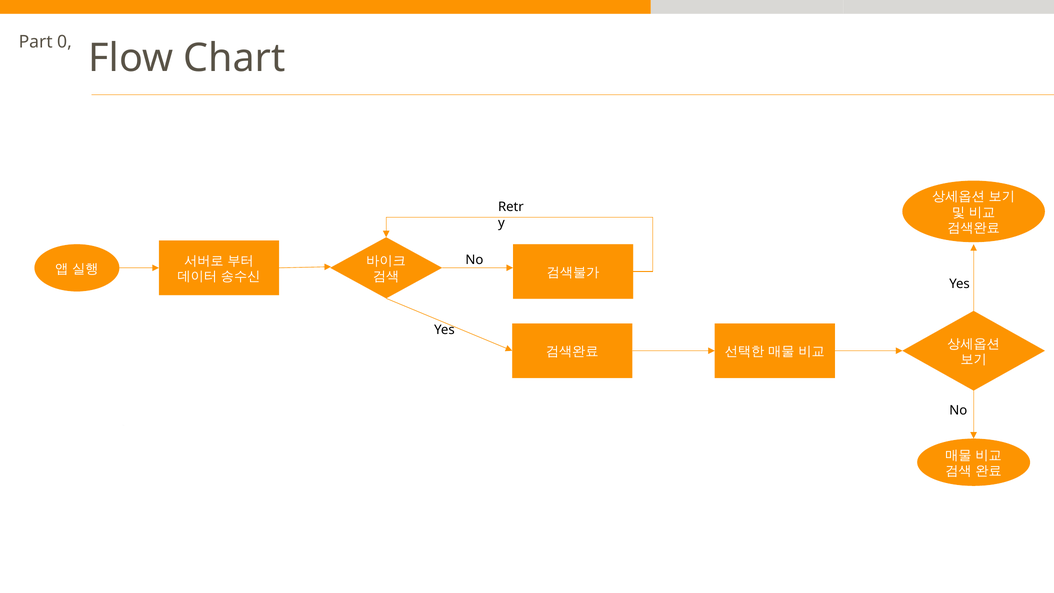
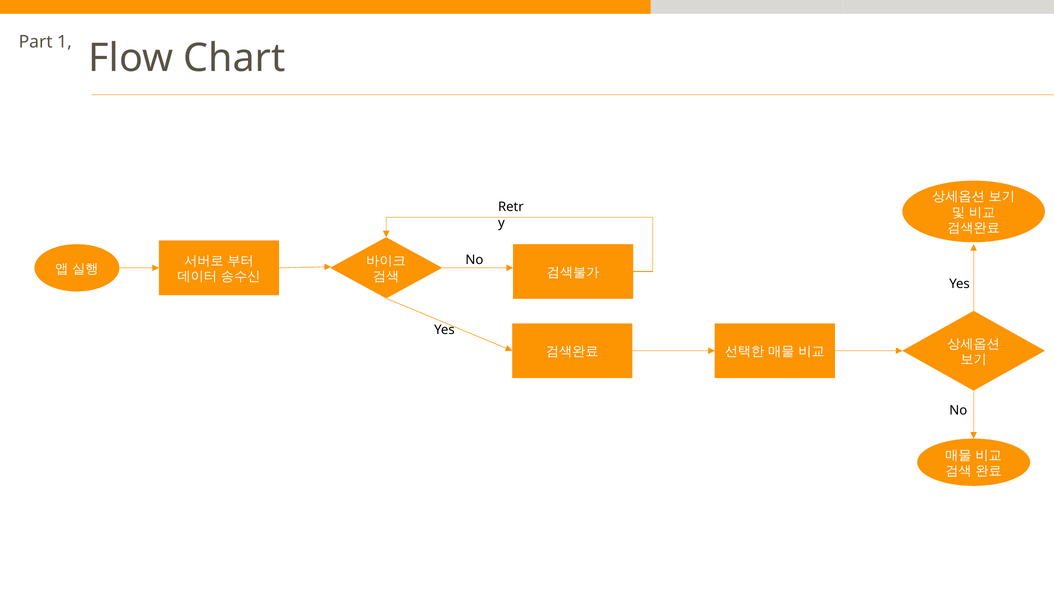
0: 0 -> 1
